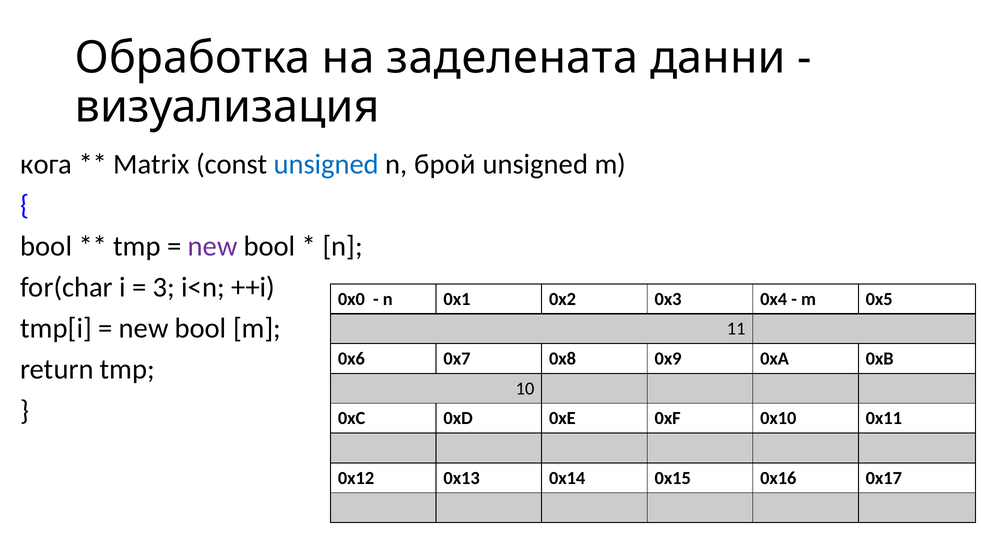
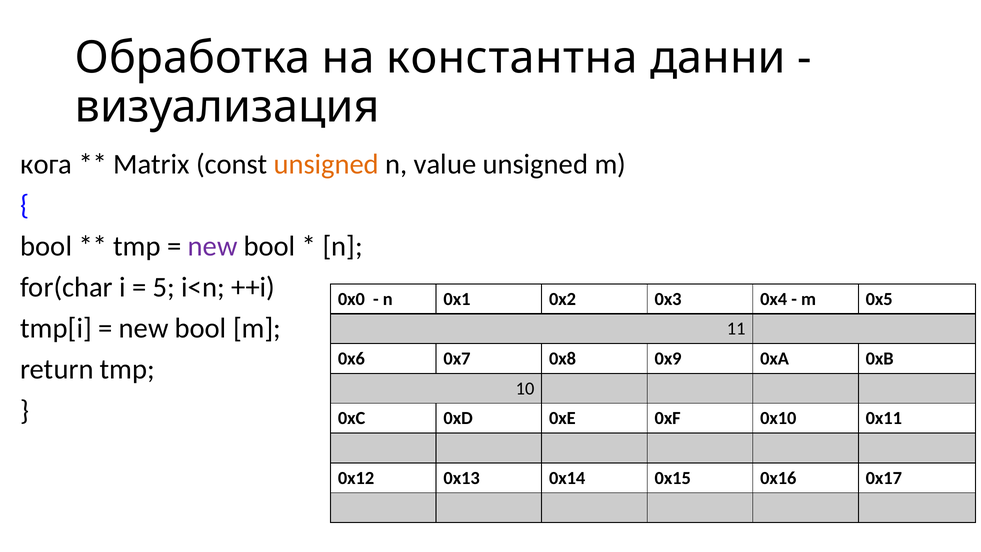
заделената: заделената -> константна
unsigned at (326, 164) colour: blue -> orange
брой: брой -> value
3: 3 -> 5
